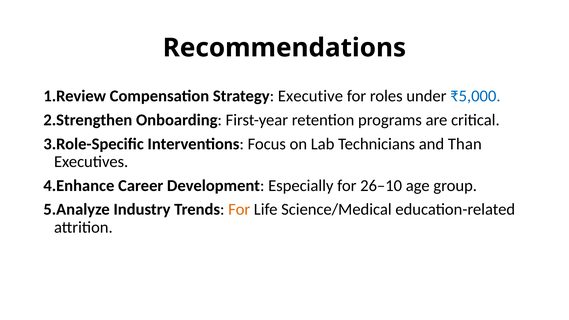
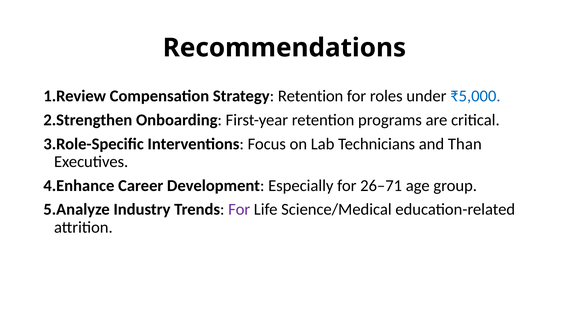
Strategy Executive: Executive -> Retention
26–10: 26–10 -> 26–71
For at (239, 210) colour: orange -> purple
